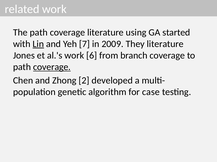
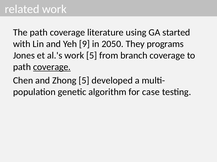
Lin underline: present -> none
7: 7 -> 9
2009: 2009 -> 2050
They literature: literature -> programs
work 6: 6 -> 5
Zhong 2: 2 -> 5
